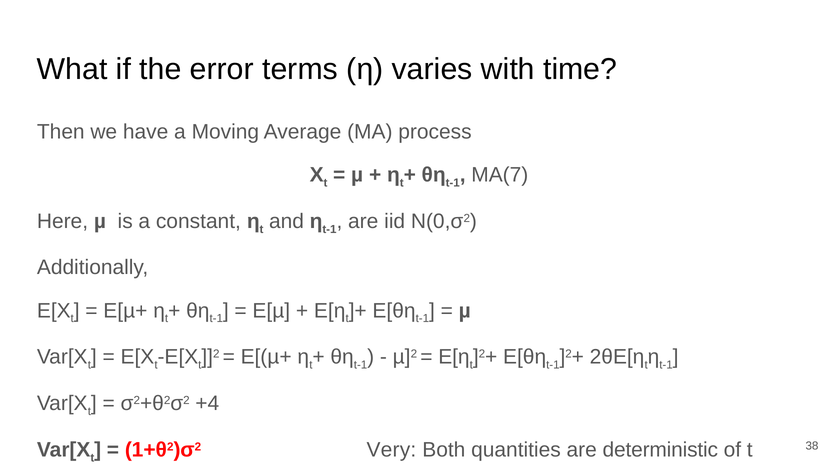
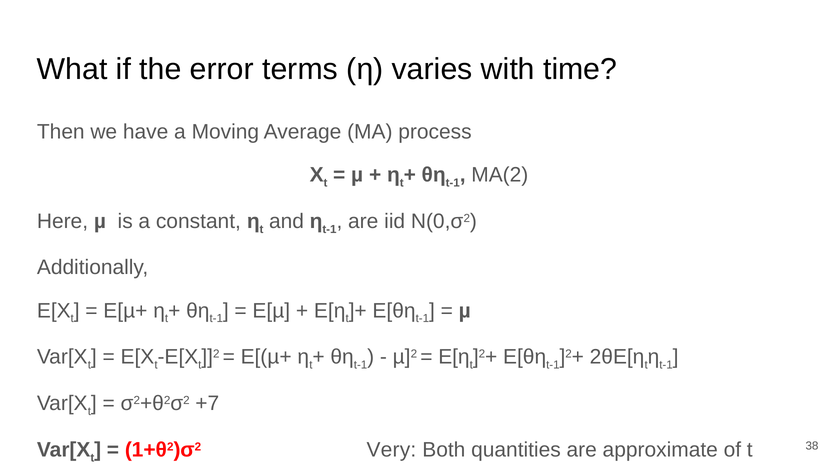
MA(7: MA(7 -> MA(2
+4: +4 -> +7
deterministic: deterministic -> approximate
